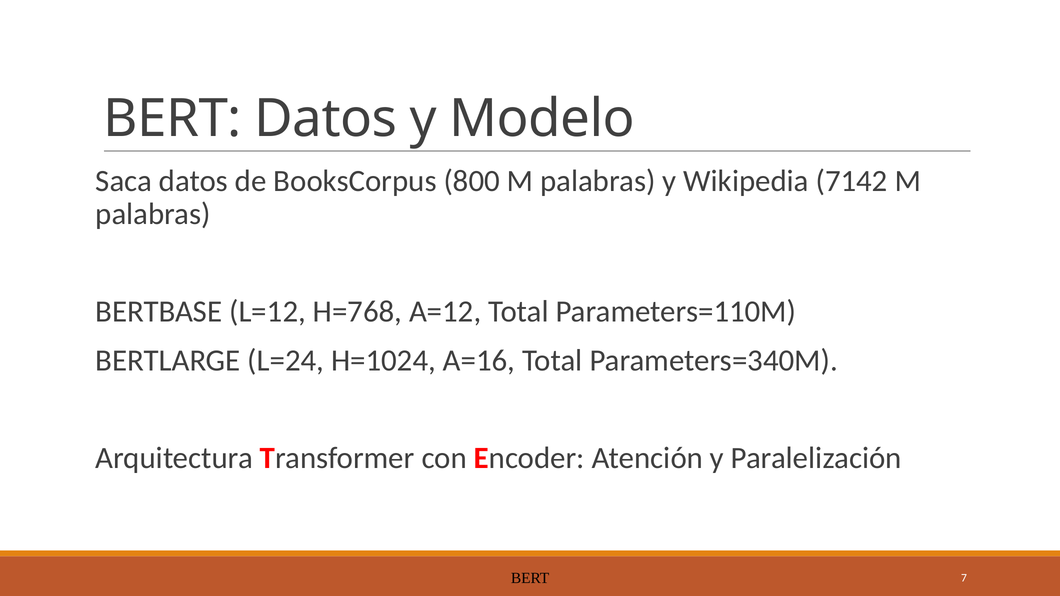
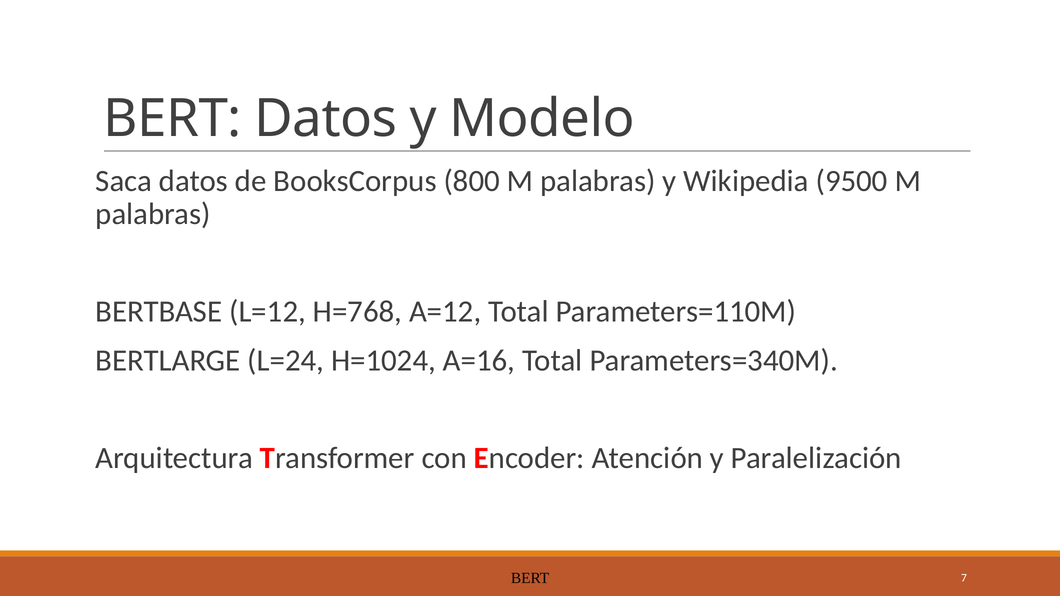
7142: 7142 -> 9500
